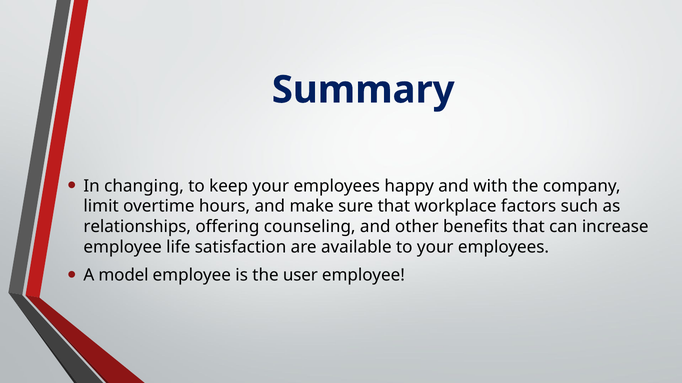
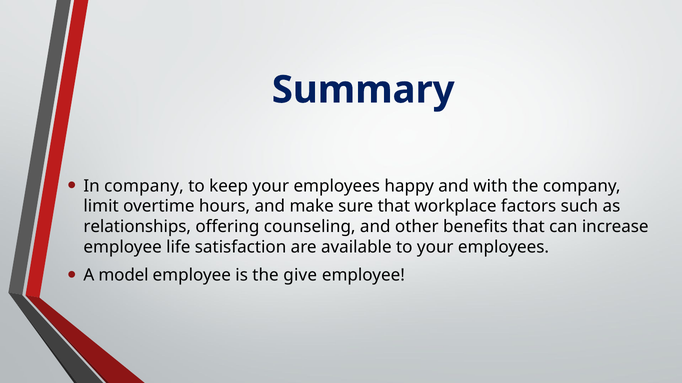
In changing: changing -> company
user: user -> give
